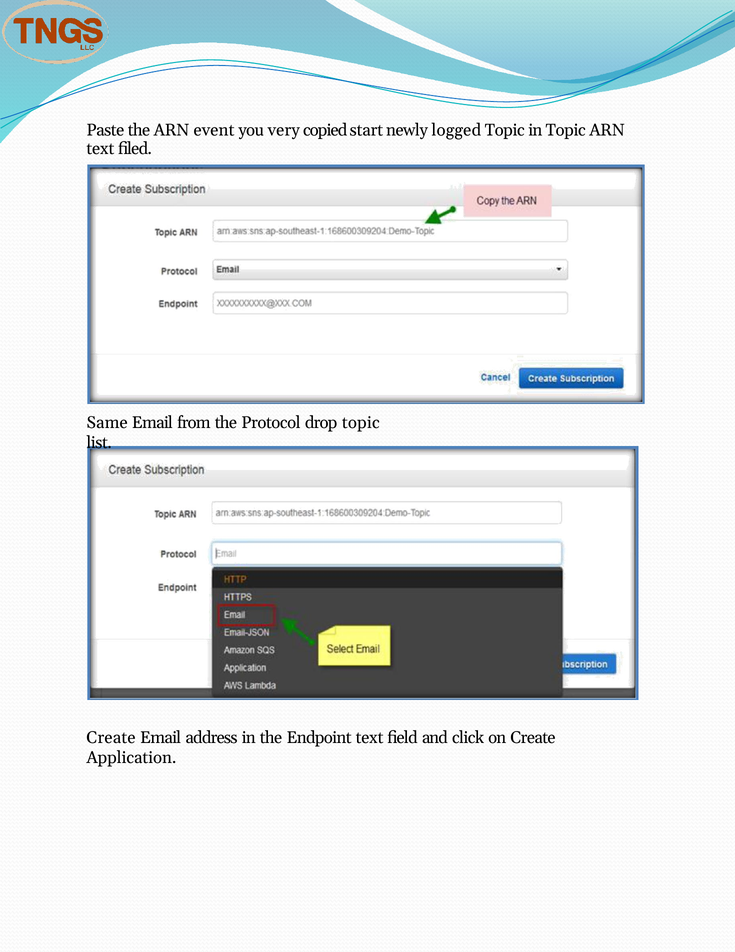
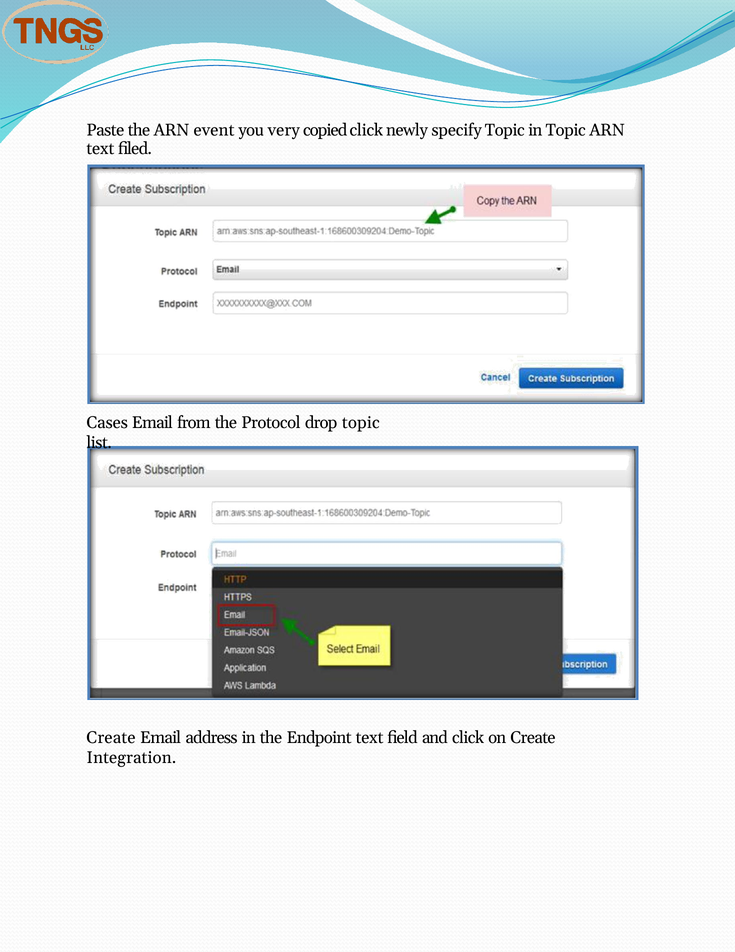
copied start: start -> click
logged: logged -> specify
Same: Same -> Cases
Application: Application -> Integration
